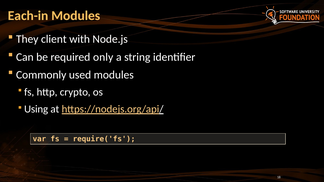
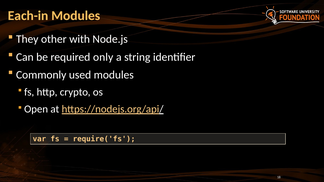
client: client -> other
Using: Using -> Open
